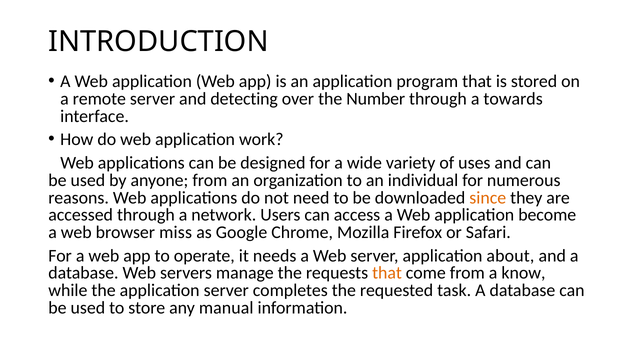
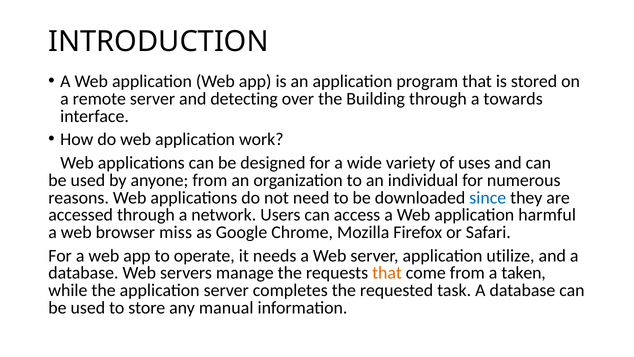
Number: Number -> Building
since colour: orange -> blue
become: become -> harmful
about: about -> utilize
know: know -> taken
